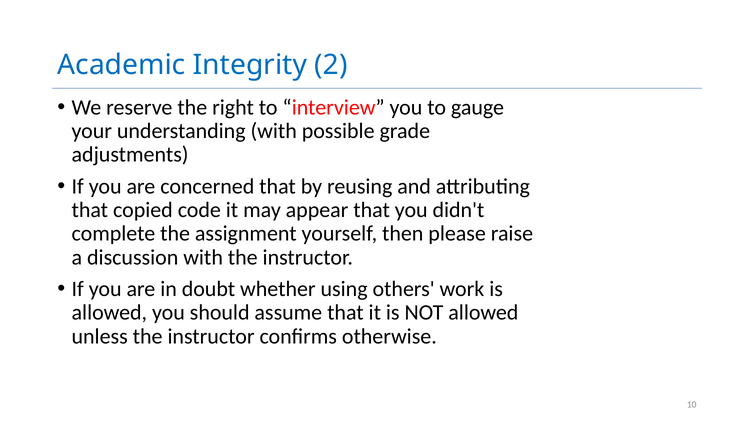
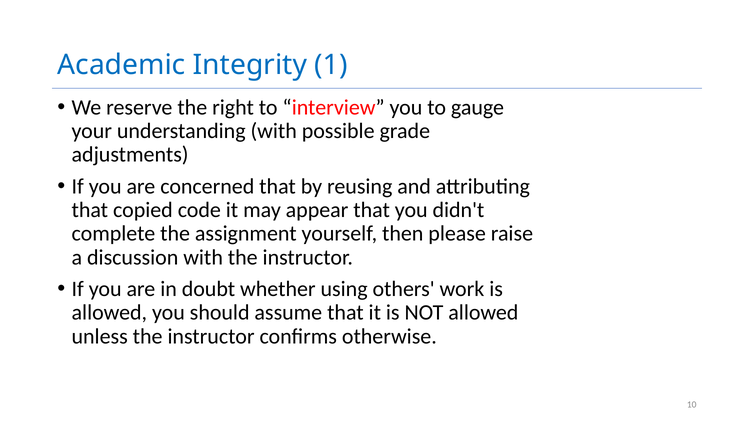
2: 2 -> 1
